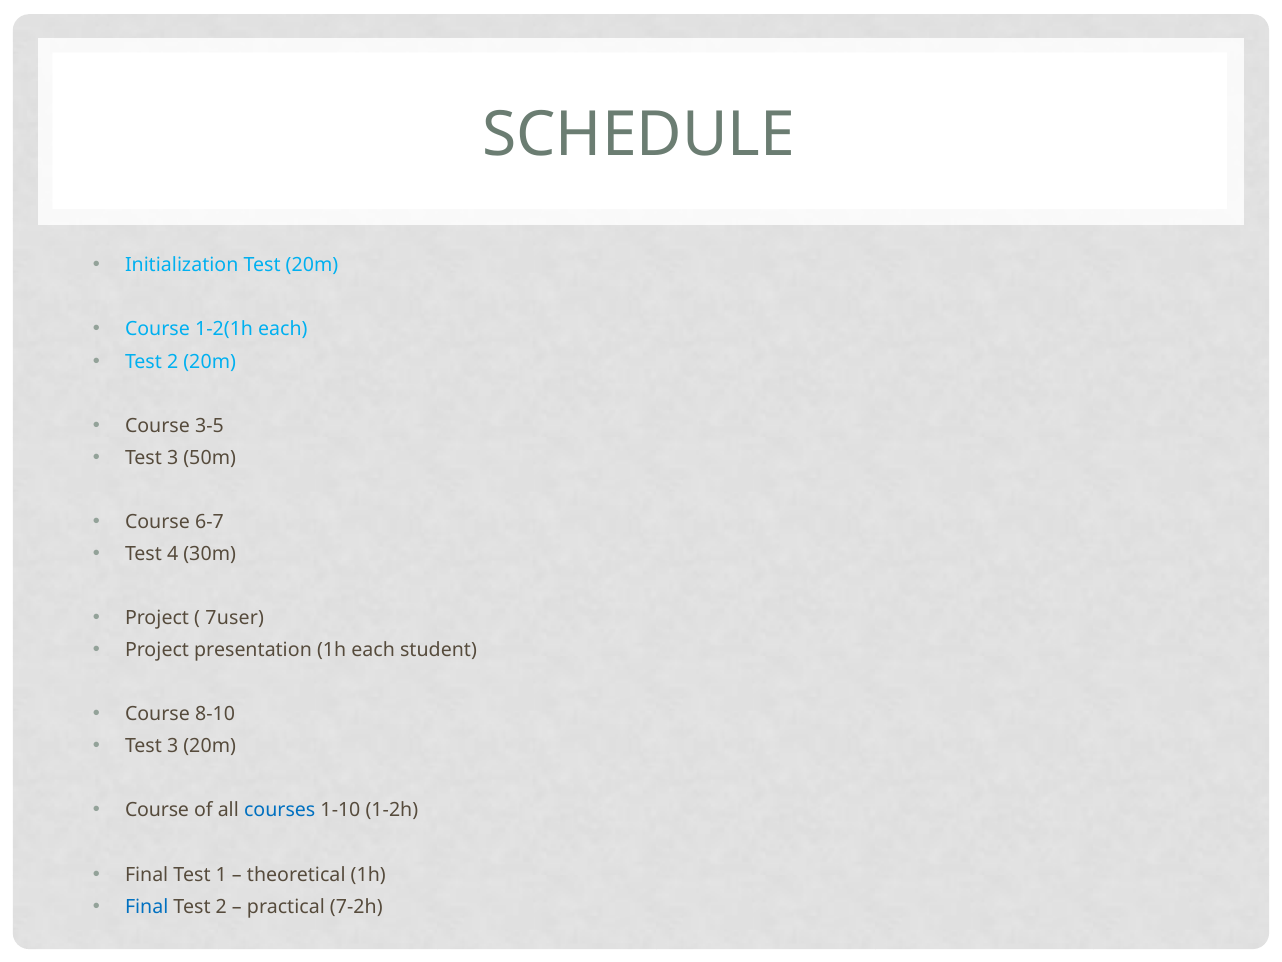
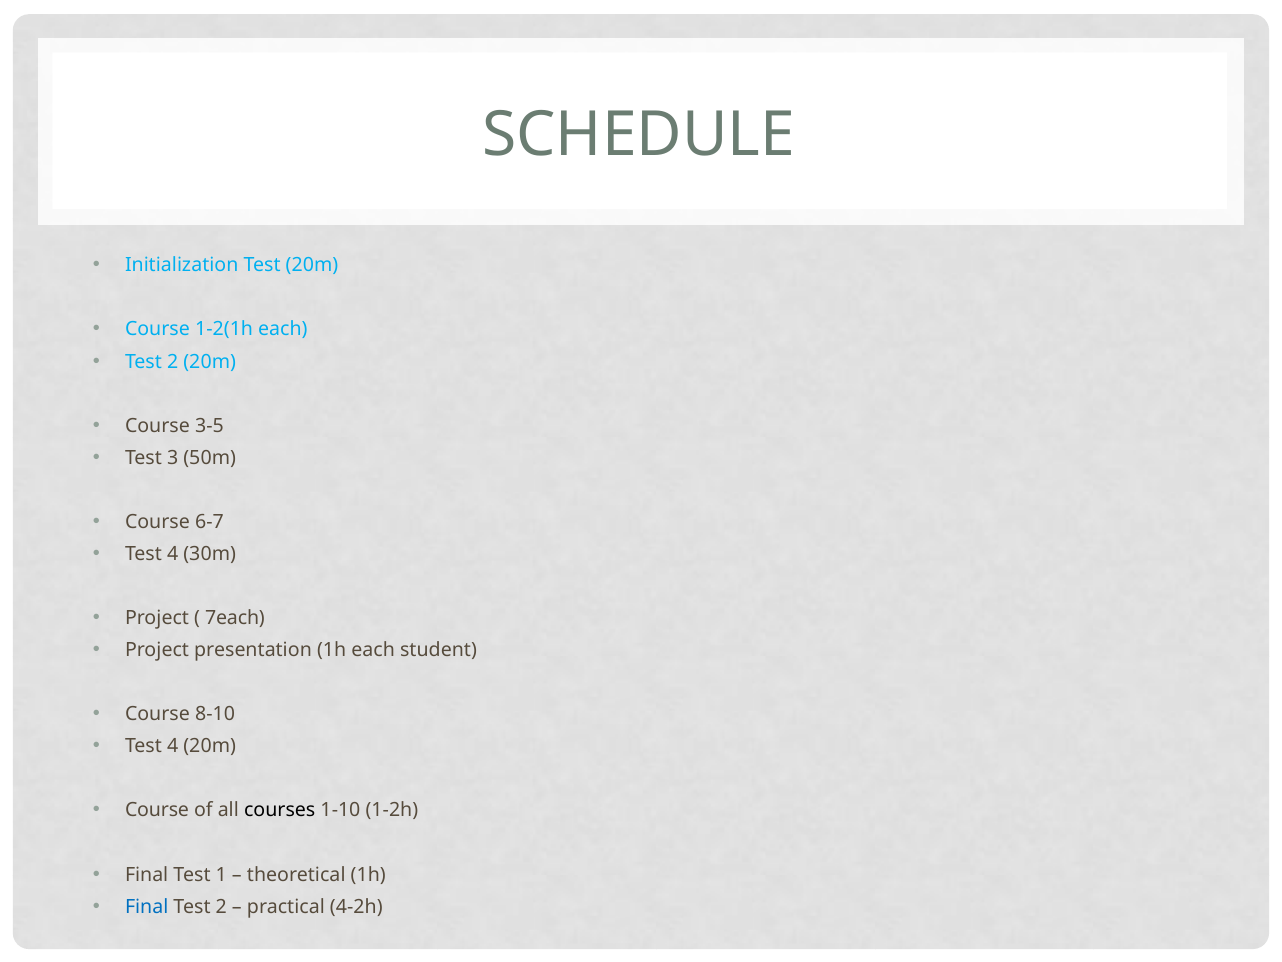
7user: 7user -> 7each
3 at (173, 746): 3 -> 4
courses colour: blue -> black
7-2h: 7-2h -> 4-2h
